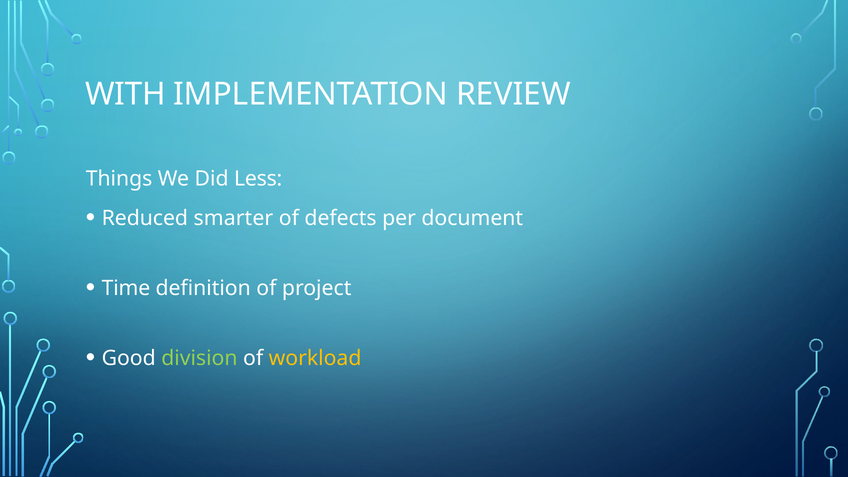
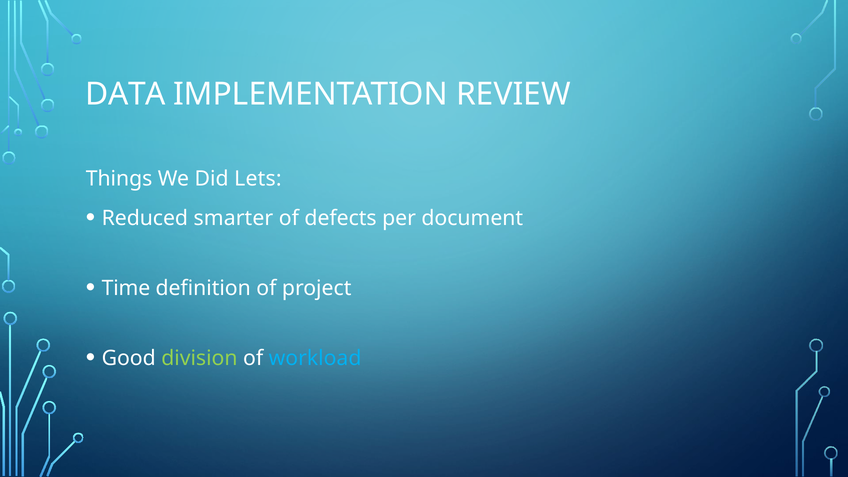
WITH: WITH -> DATA
Less: Less -> Lets
workload colour: yellow -> light blue
